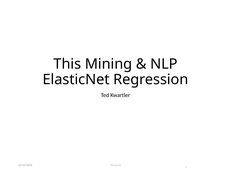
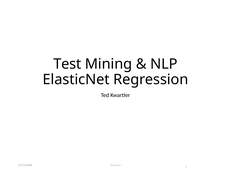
This: This -> Test
